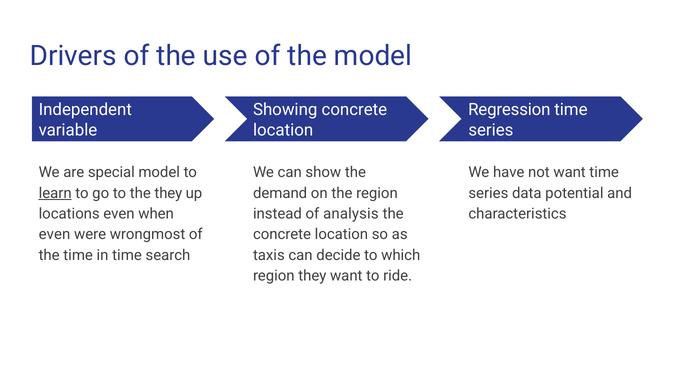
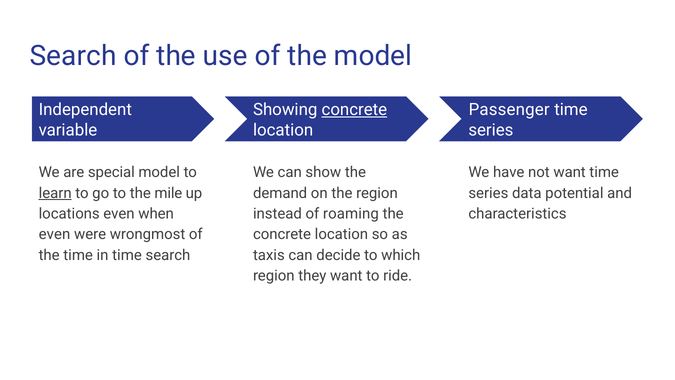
Drivers at (73, 56): Drivers -> Search
concrete at (354, 110) underline: none -> present
Regression: Regression -> Passenger
the they: they -> mile
analysis: analysis -> roaming
